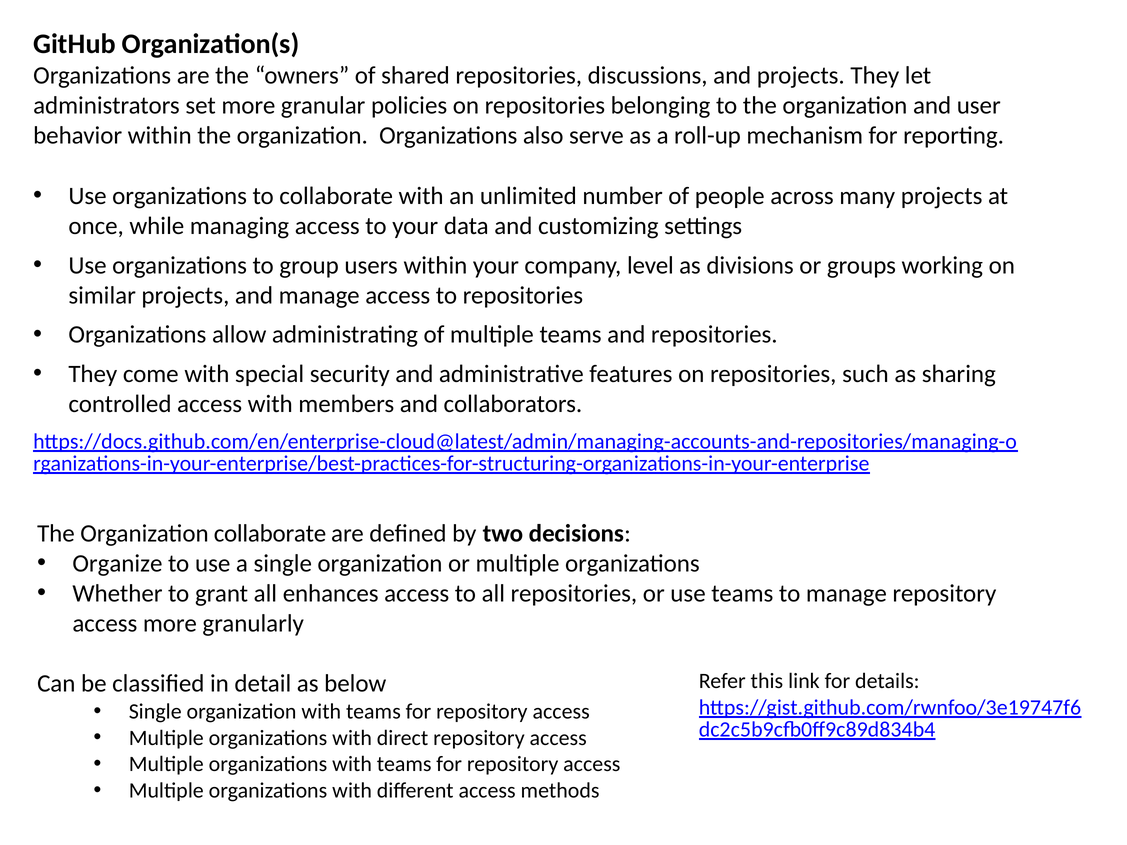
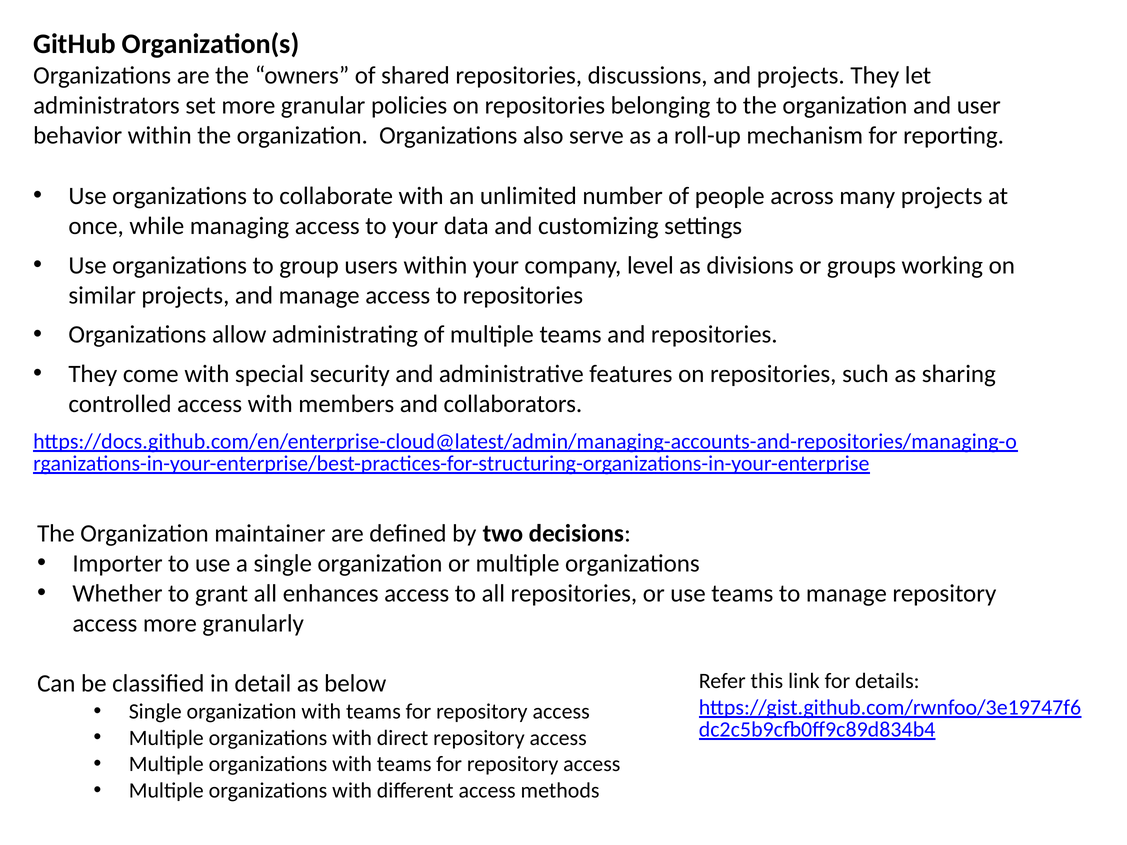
Organization collaborate: collaborate -> maintainer
Organize: Organize -> Importer
